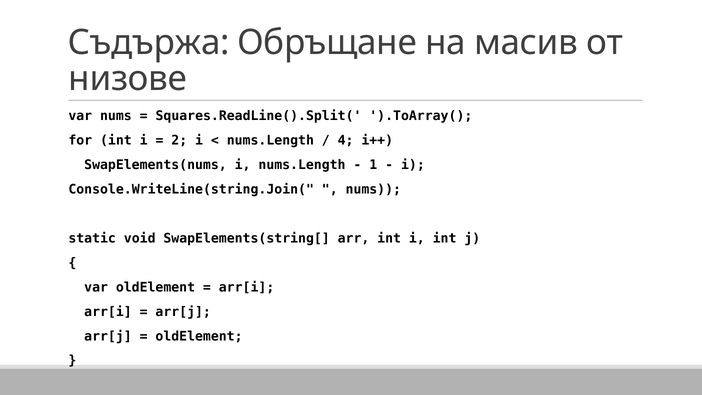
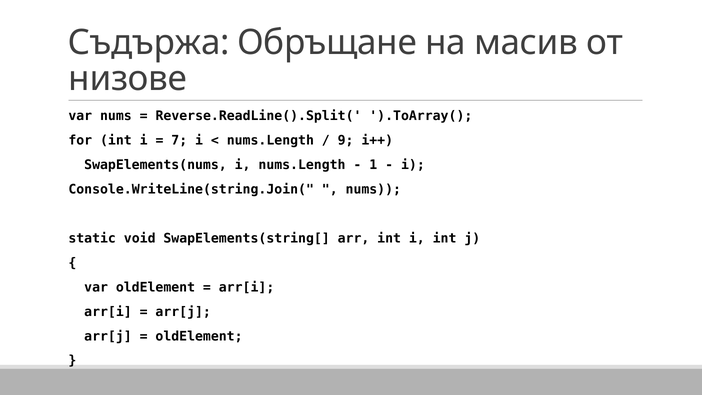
Squares.ReadLine().Split(: Squares.ReadLine().Split( -> Reverse.ReadLine().Split(
2: 2 -> 7
4: 4 -> 9
